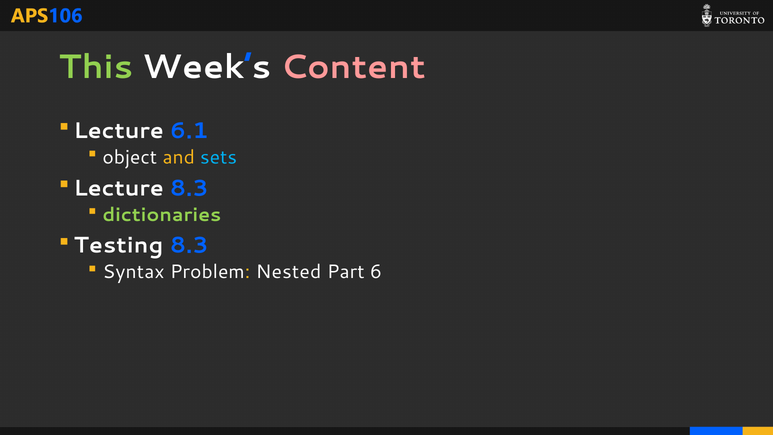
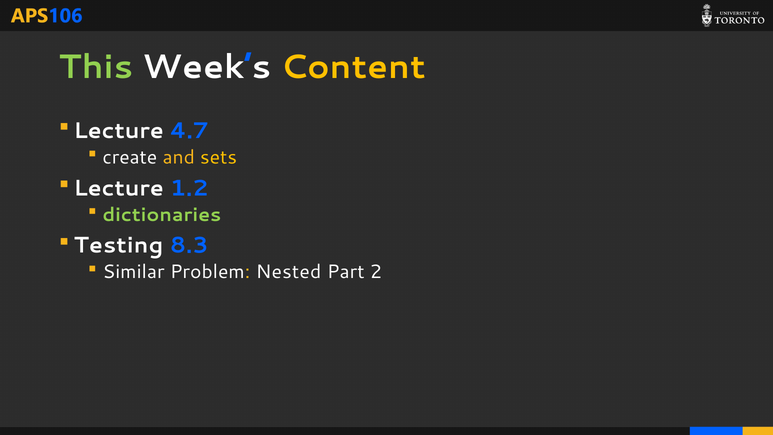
Content colour: pink -> yellow
6.1: 6.1 -> 4.7
object: object -> create
sets colour: light blue -> yellow
Lecture 8.3: 8.3 -> 1.2
Syntax: Syntax -> Similar
6: 6 -> 2
